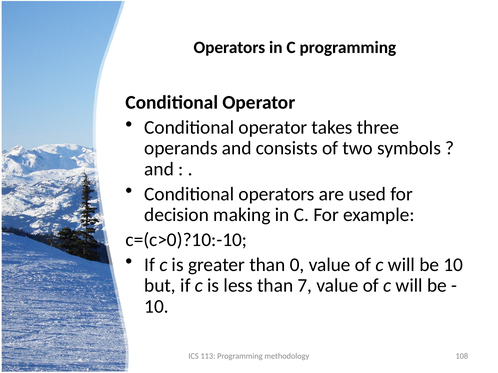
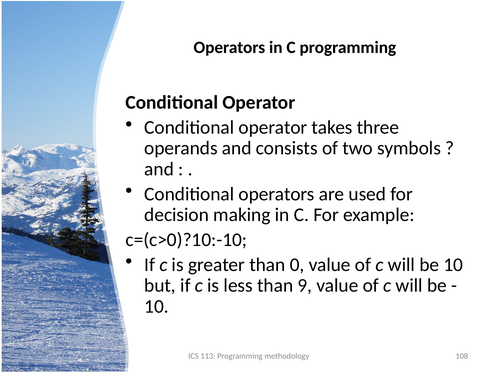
7: 7 -> 9
